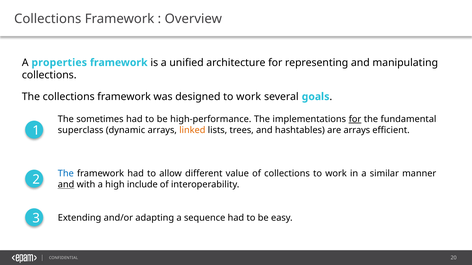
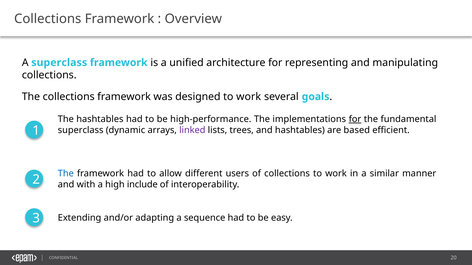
A properties: properties -> superclass
The sometimes: sometimes -> hashtables
linked colour: orange -> purple
are arrays: arrays -> based
value: value -> users
and at (66, 185) underline: present -> none
